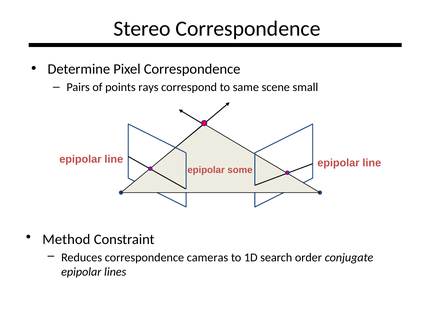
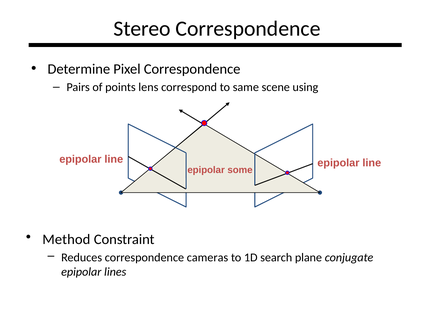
rays: rays -> lens
small: small -> using
order: order -> plane
